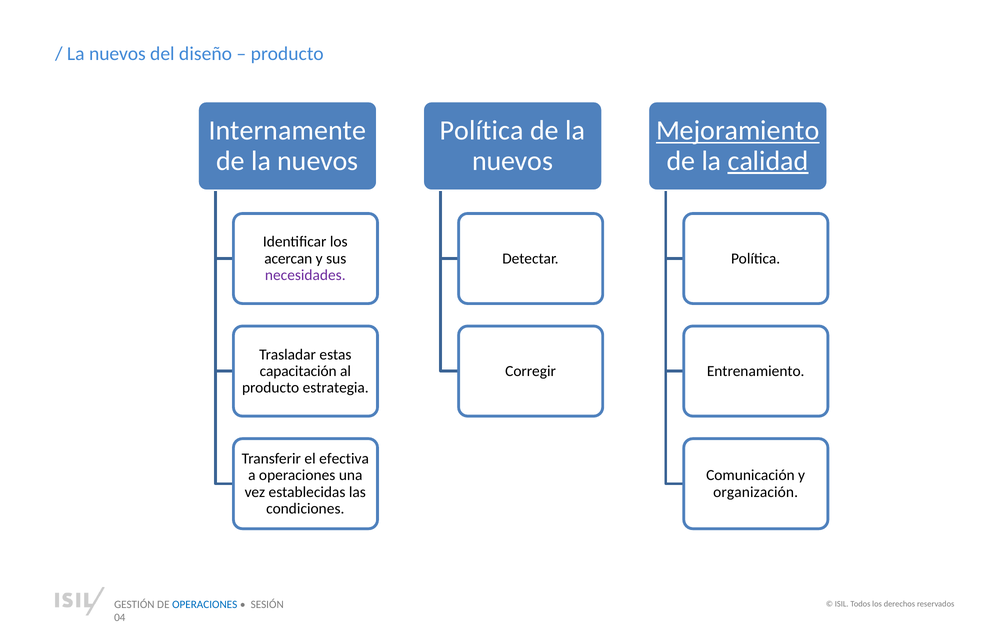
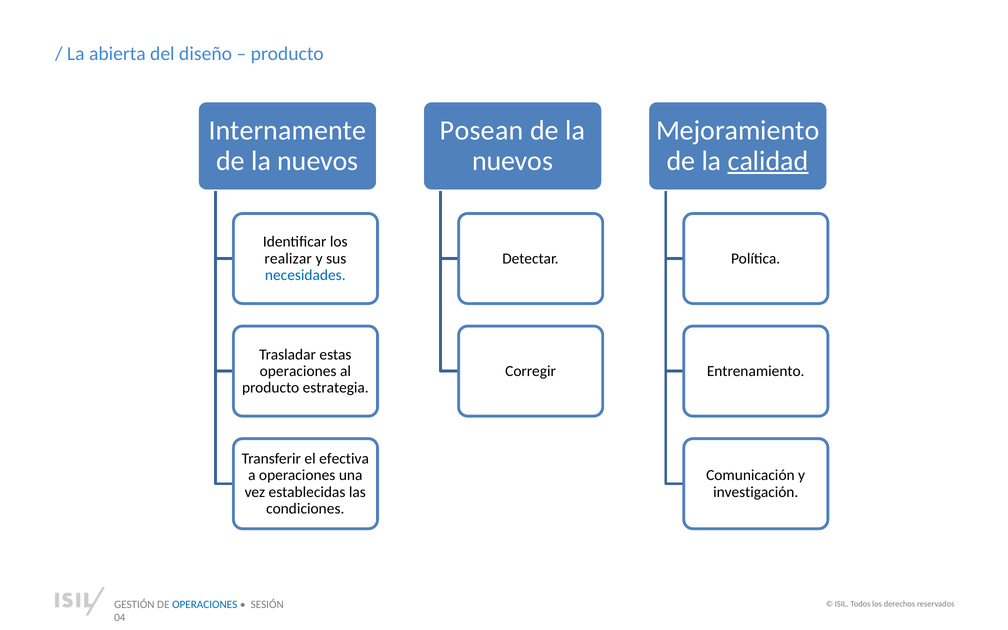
nuevos at (117, 54): nuevos -> abierta
Política at (482, 131): Política -> Posean
Mejoramiento underline: present -> none
acercan: acercan -> realizar
necesidades colour: purple -> blue
capacitación at (298, 371): capacitación -> operaciones
organización: organización -> investigación
